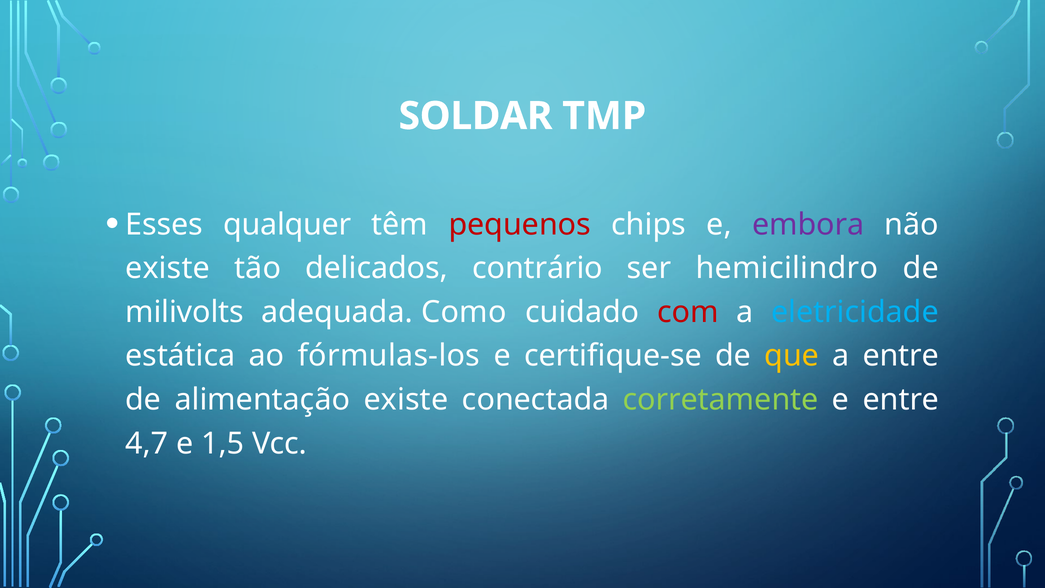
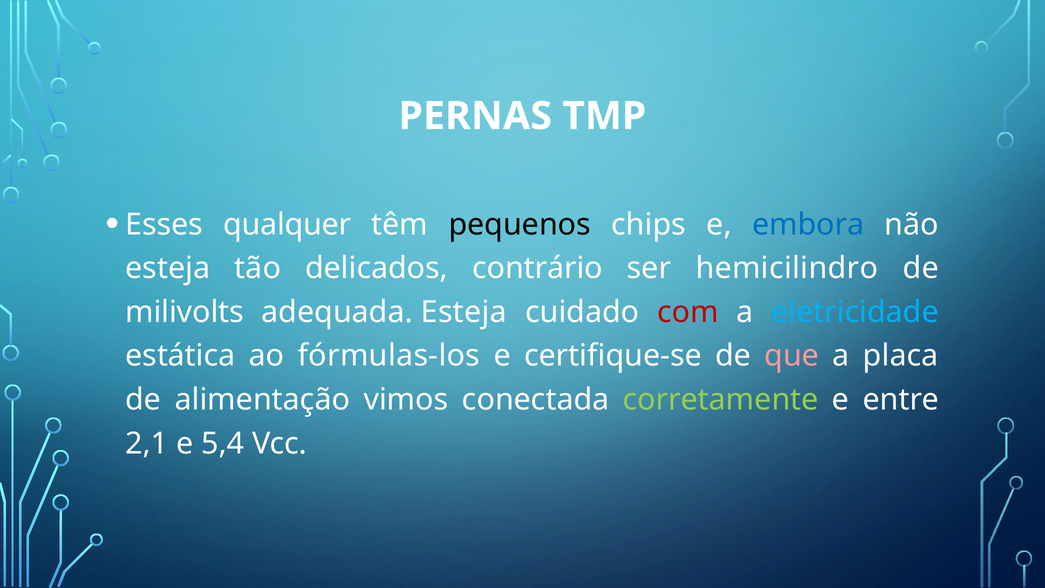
SOLDAR: SOLDAR -> PERNAS
pequenos colour: red -> black
embora colour: purple -> blue
existe at (168, 268): existe -> esteja
adequada Como: Como -> Esteja
que colour: yellow -> pink
a entre: entre -> placa
alimentação existe: existe -> vimos
4,7: 4,7 -> 2,1
1,5: 1,5 -> 5,4
